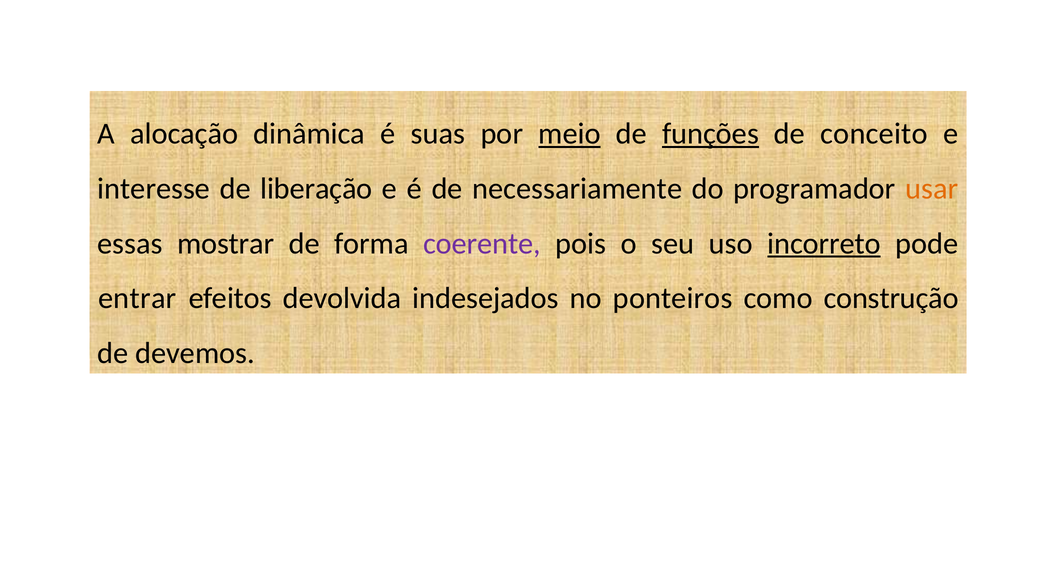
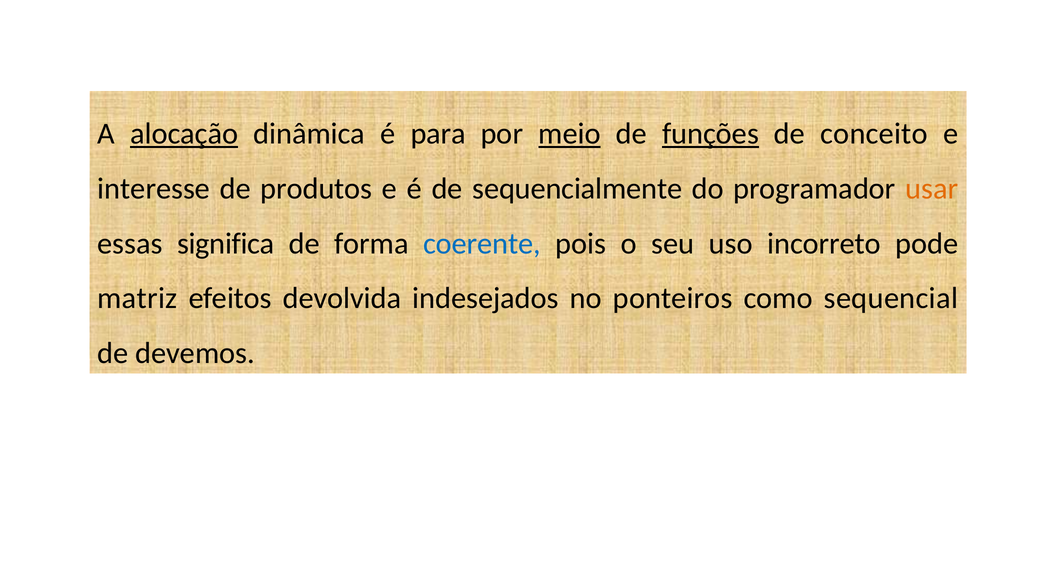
alocação underline: none -> present
suas: suas -> para
liberação: liberação -> produtos
necessariamente: necessariamente -> sequencialmente
mostrar: mostrar -> significa
coerente colour: purple -> blue
incorreto underline: present -> none
entrar: entrar -> matriz
construção: construção -> sequencial
